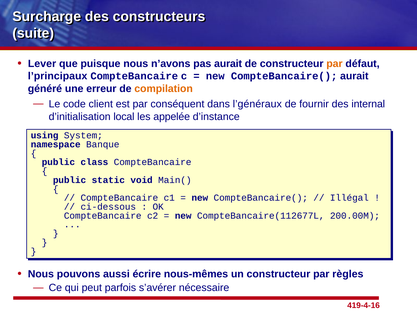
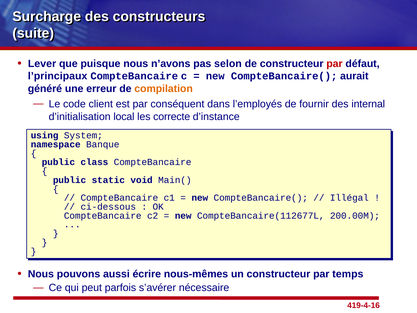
pas aurait: aurait -> selon
par at (334, 64) colour: orange -> red
l’généraux: l’généraux -> l’employés
appelée: appelée -> correcte
règles: règles -> temps
